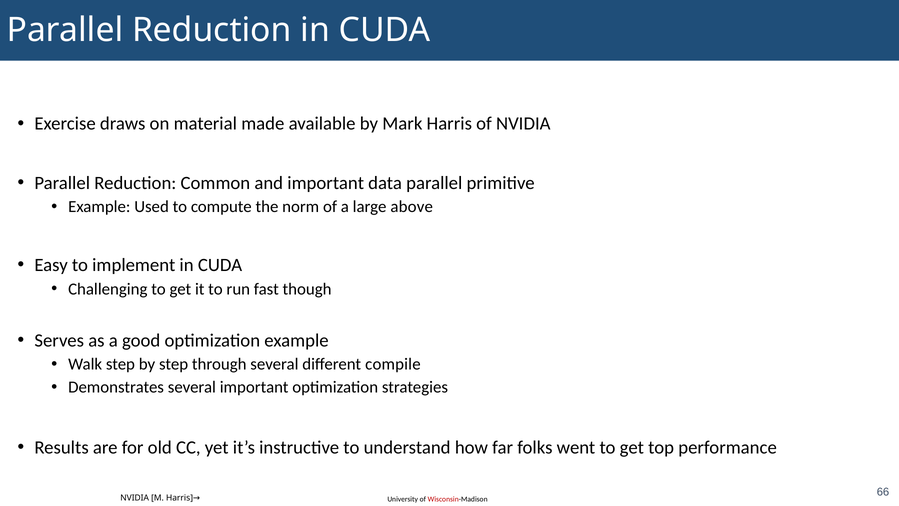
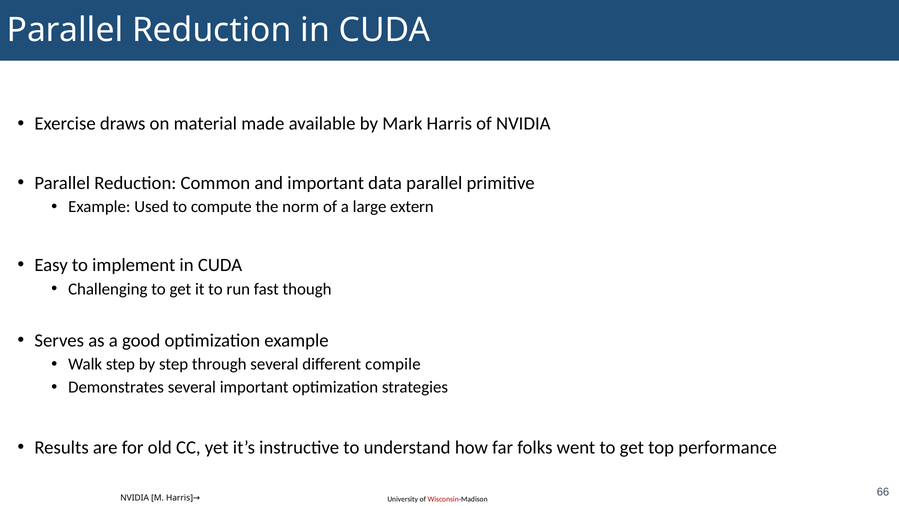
above: above -> extern
